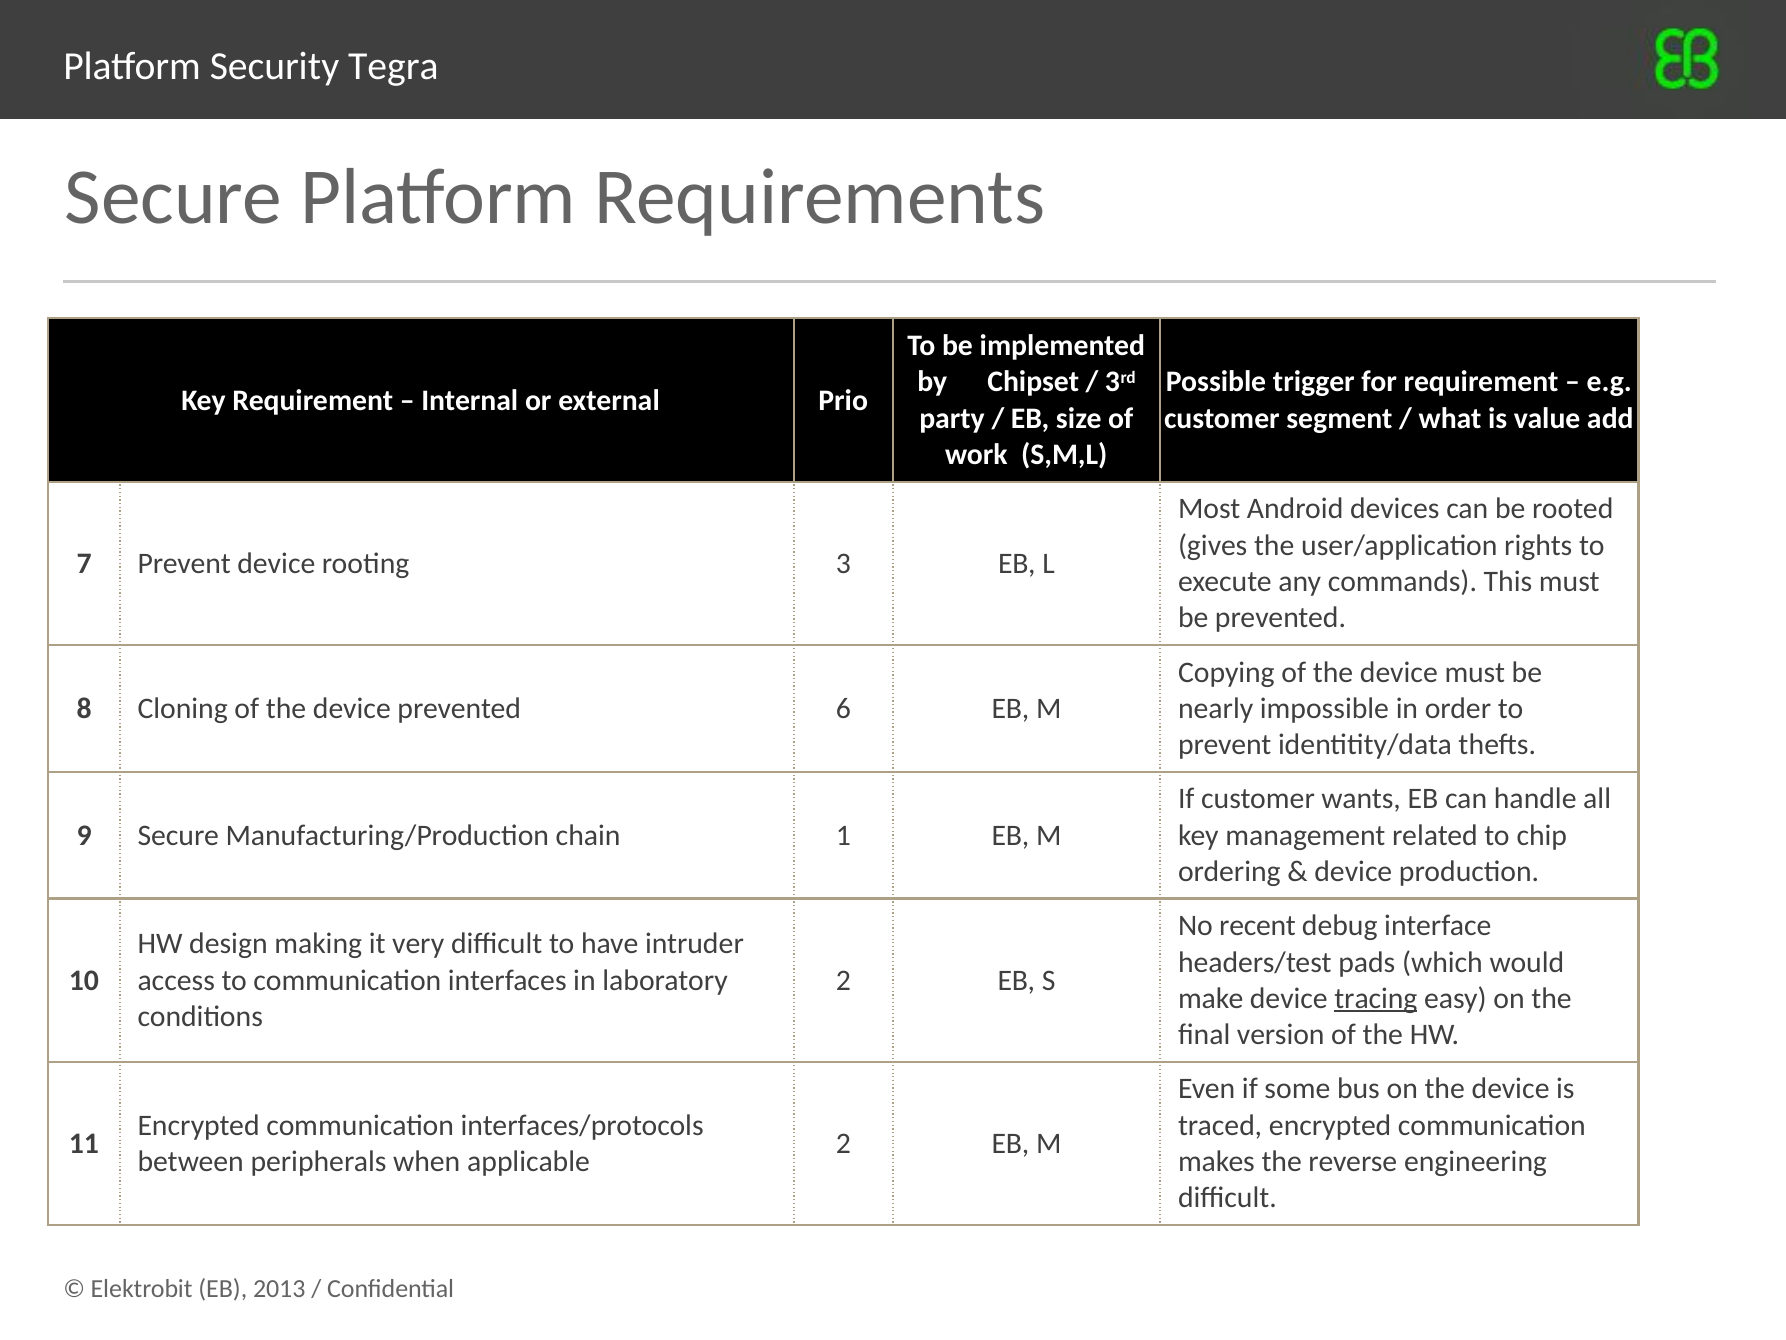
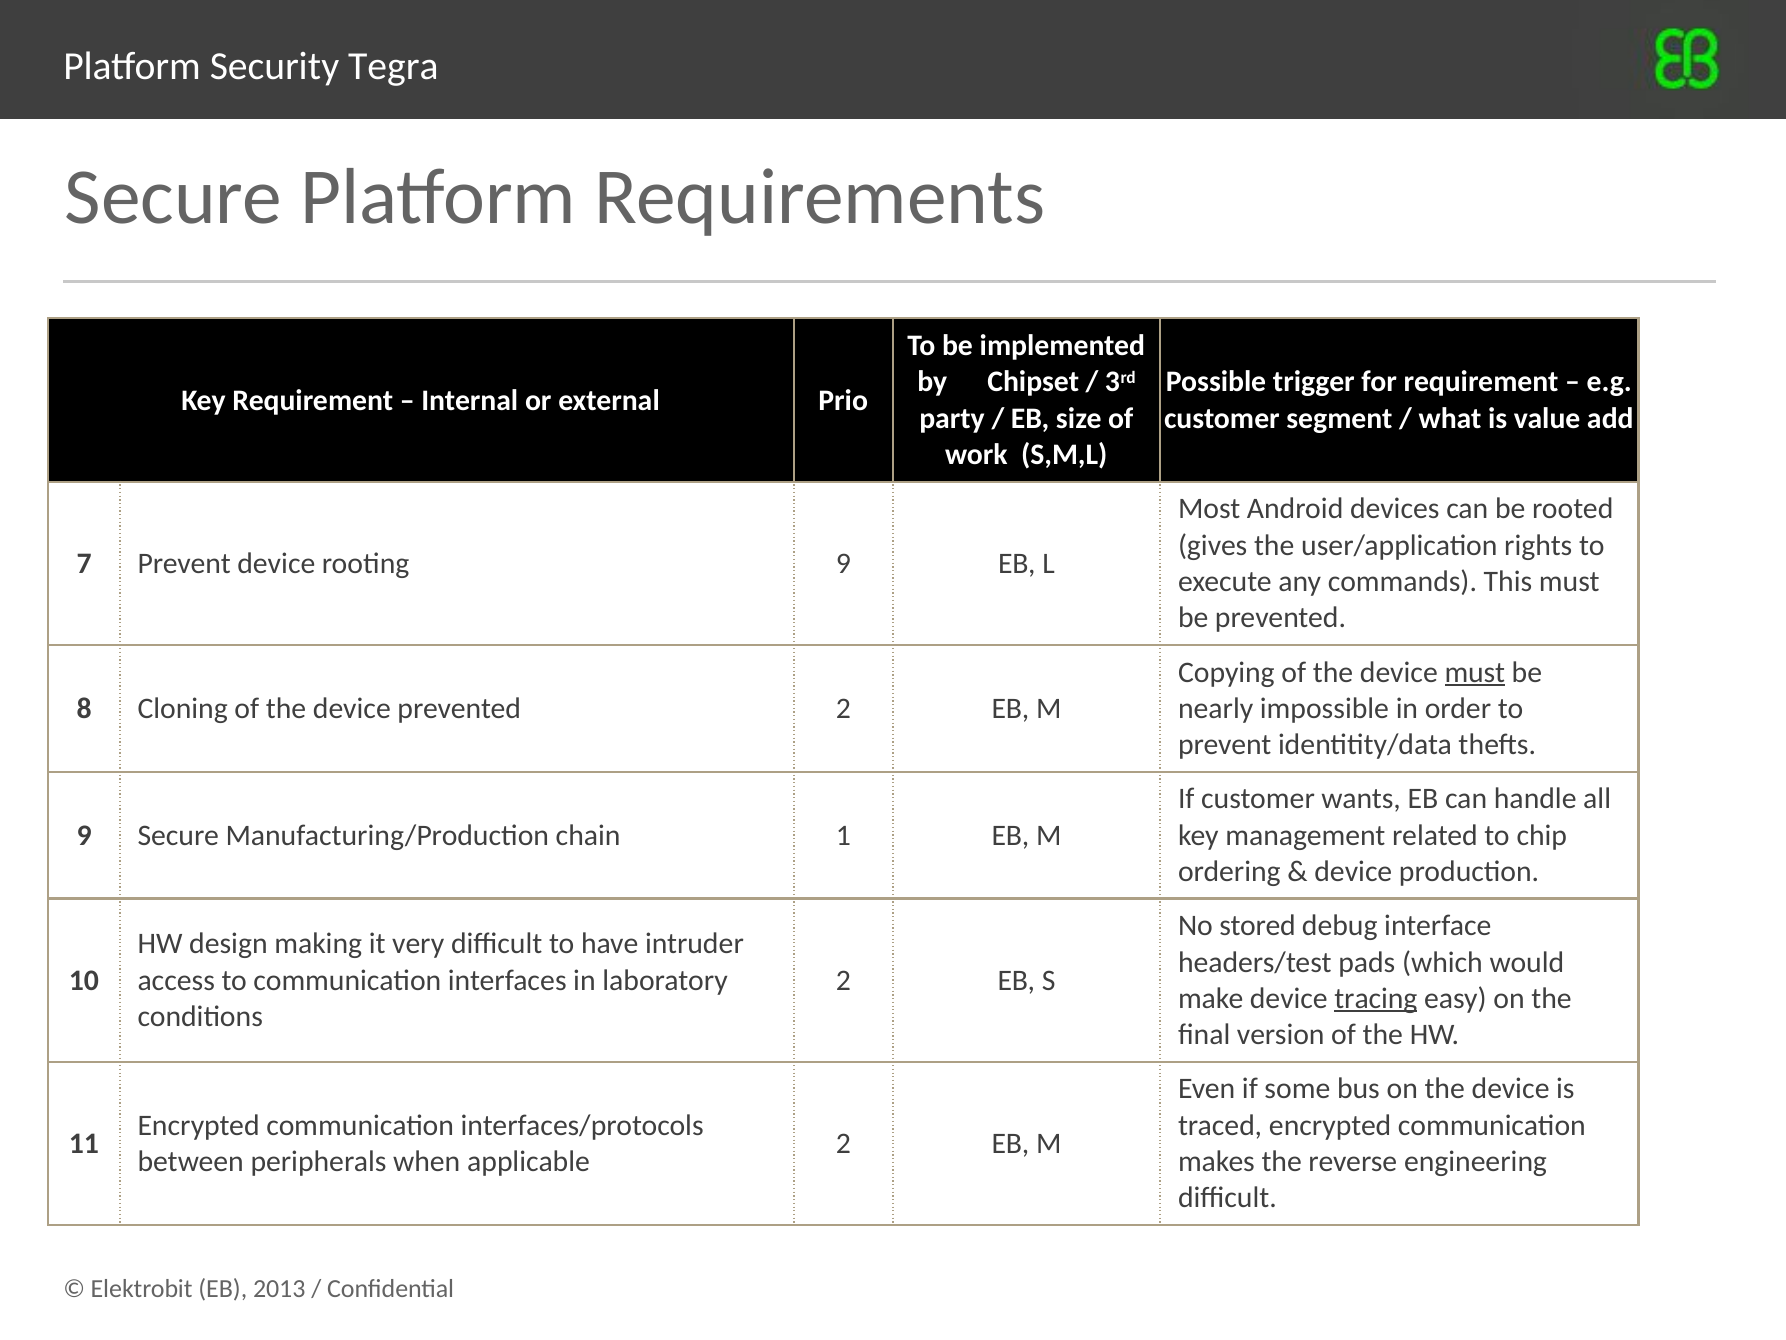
rooting 3: 3 -> 9
must at (1475, 672) underline: none -> present
prevented 6: 6 -> 2
recent: recent -> stored
